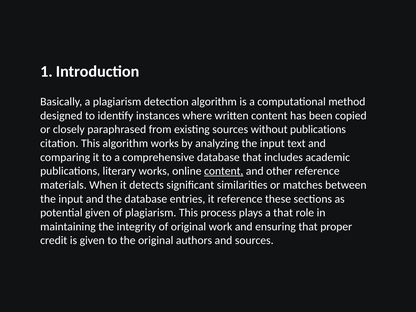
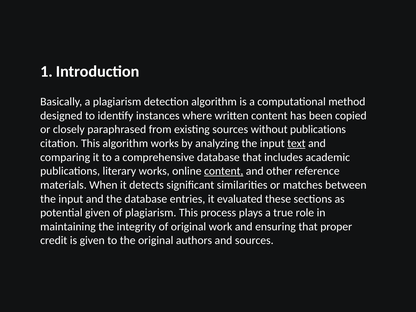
text underline: none -> present
it reference: reference -> evaluated
a that: that -> true
